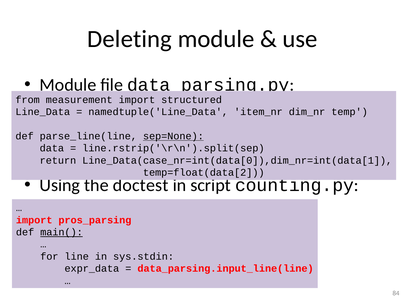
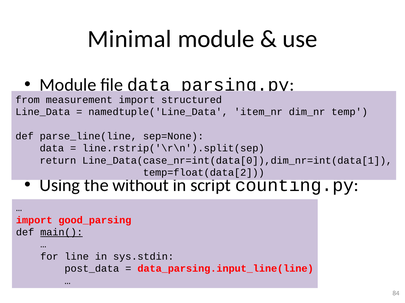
Deleting: Deleting -> Minimal
sep=None underline: present -> none
doctest: doctest -> without
pros_parsing: pros_parsing -> good_parsing
expr_data: expr_data -> post_data
